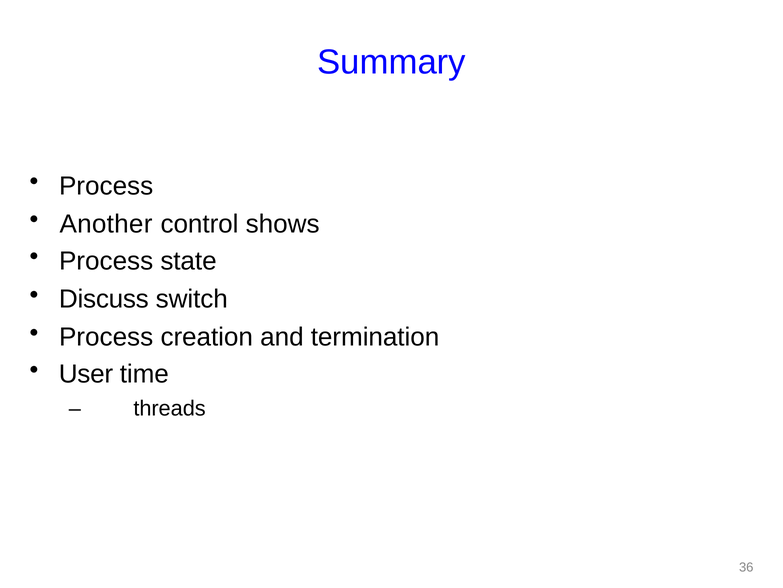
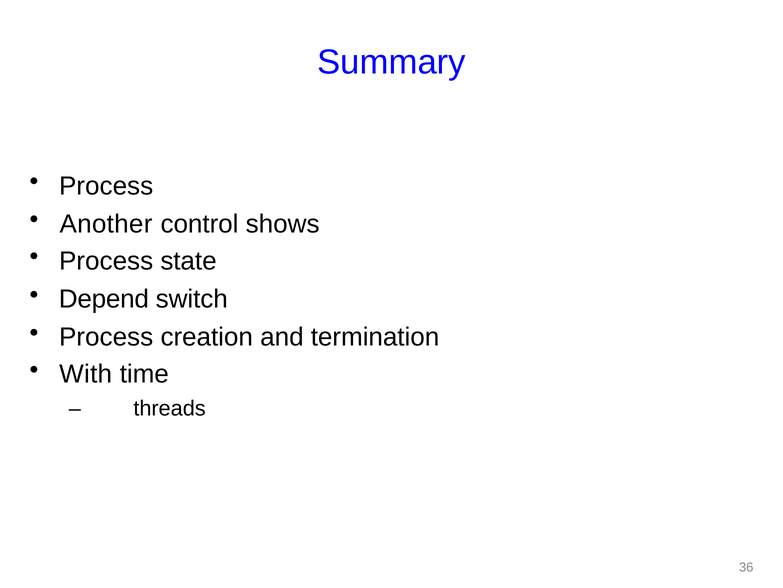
Discuss: Discuss -> Depend
User: User -> With
